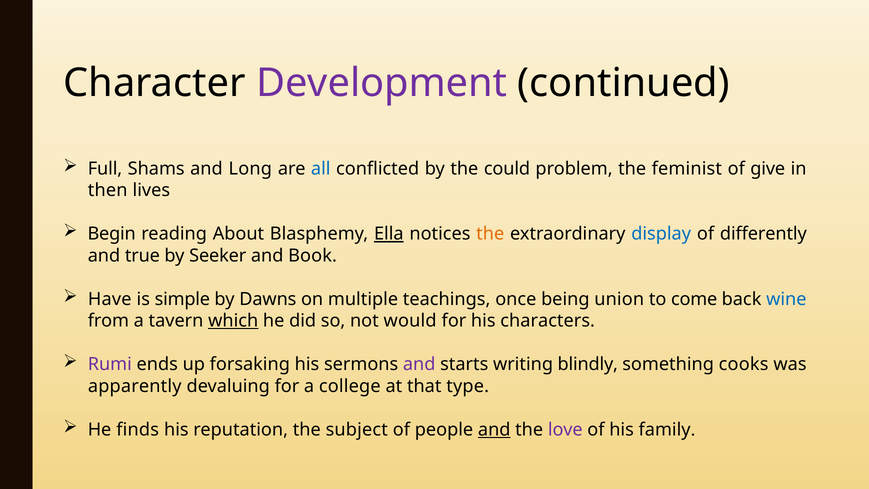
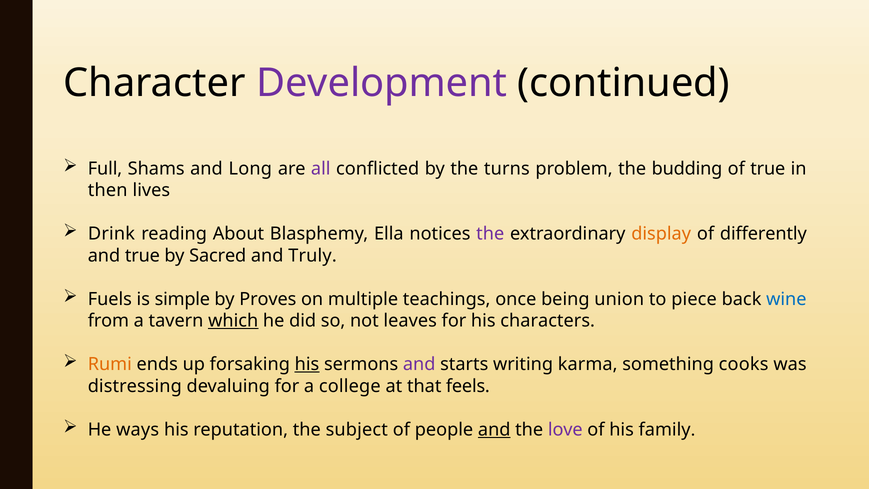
all colour: blue -> purple
could: could -> turns
feminist: feminist -> budding
of give: give -> true
Begin: Begin -> Drink
Ella underline: present -> none
the at (490, 234) colour: orange -> purple
display colour: blue -> orange
Seeker: Seeker -> Sacred
Book: Book -> Truly
Have: Have -> Fuels
Dawns: Dawns -> Proves
come: come -> piece
would: would -> leaves
Rumi colour: purple -> orange
his at (307, 364) underline: none -> present
blindly: blindly -> karma
apparently: apparently -> distressing
type: type -> feels
finds: finds -> ways
